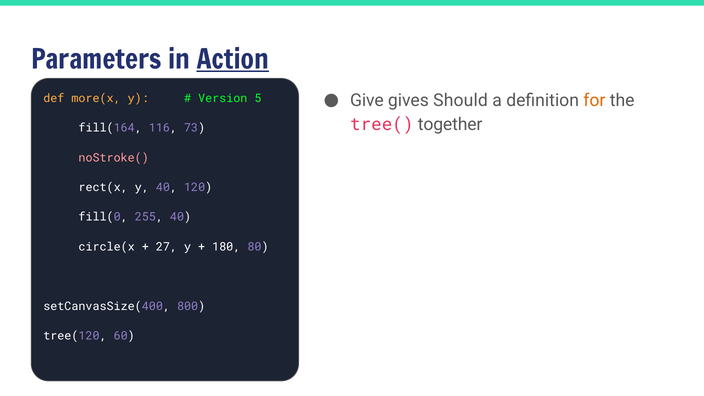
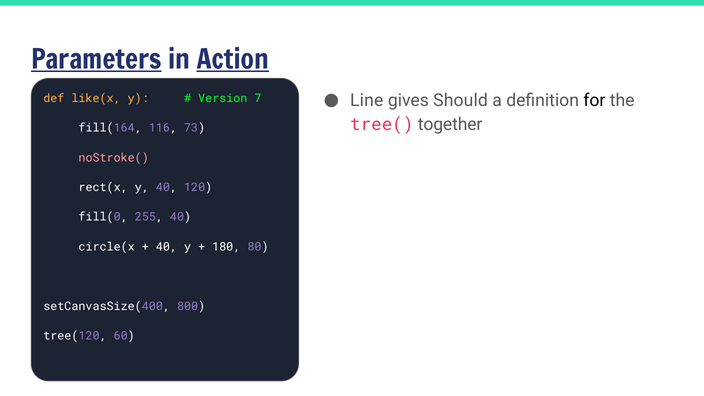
Parameters underline: none -> present
Give: Give -> Line
for colour: orange -> black
more(x: more(x -> like(x
5: 5 -> 7
27 at (166, 247): 27 -> 40
